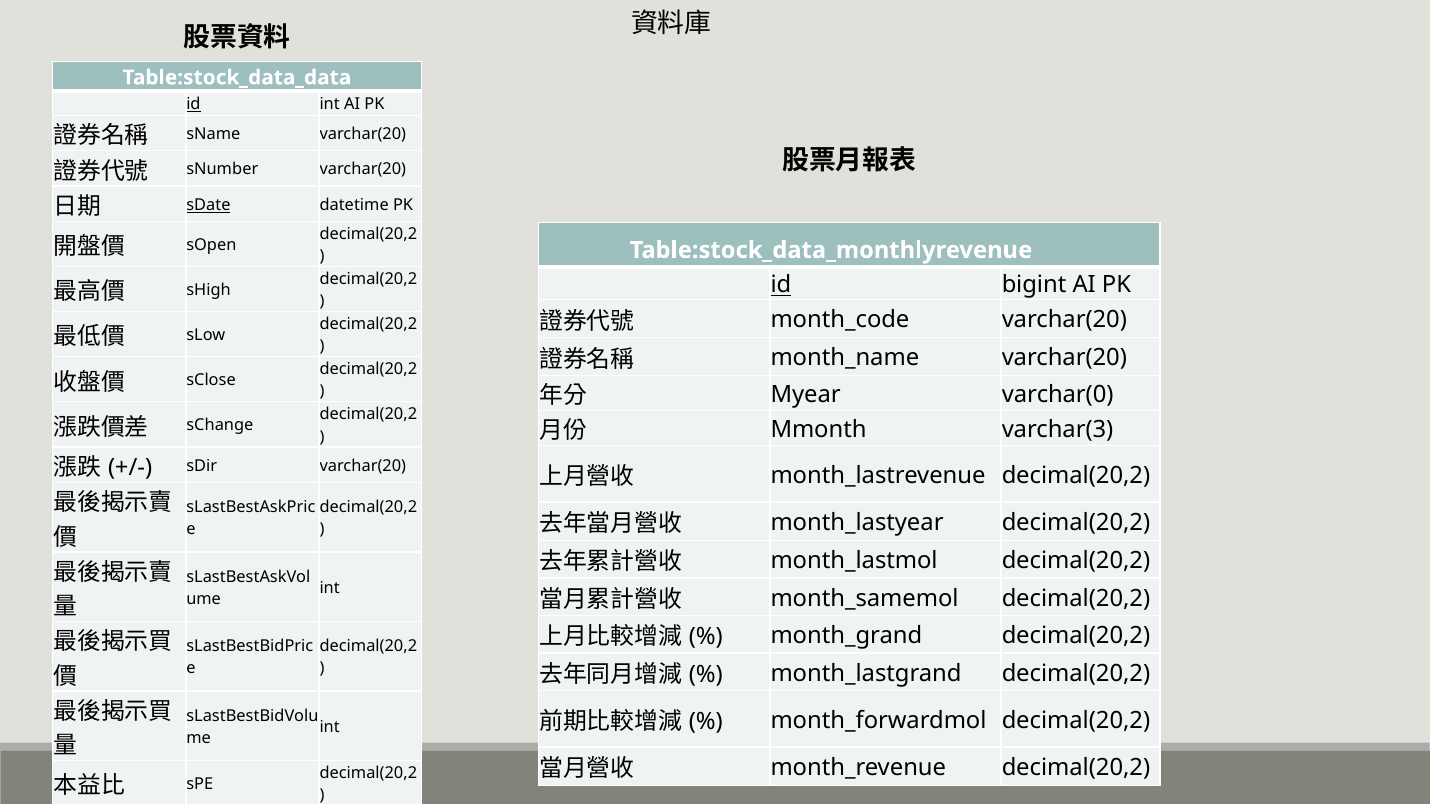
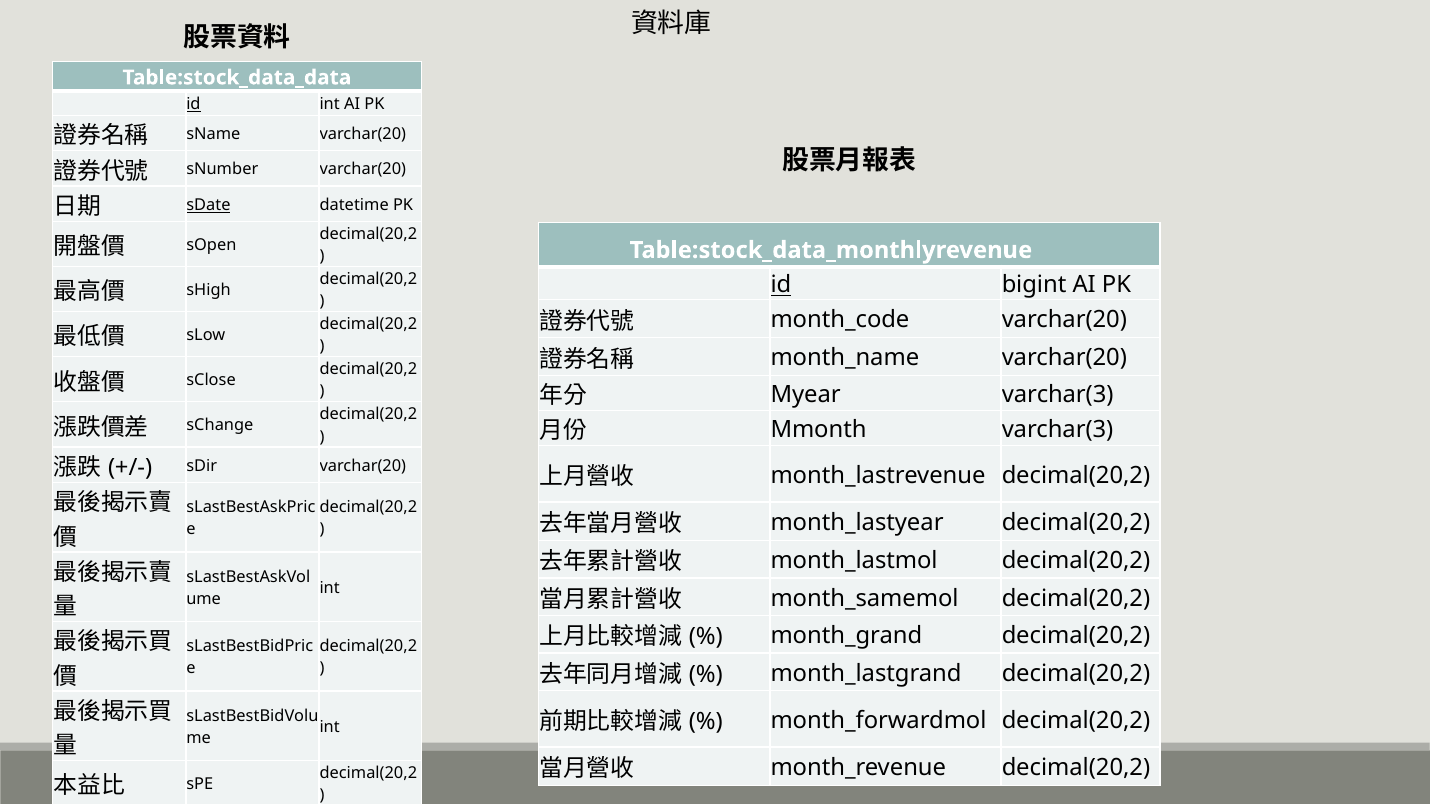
Myear varchar(0: varchar(0 -> varchar(3
